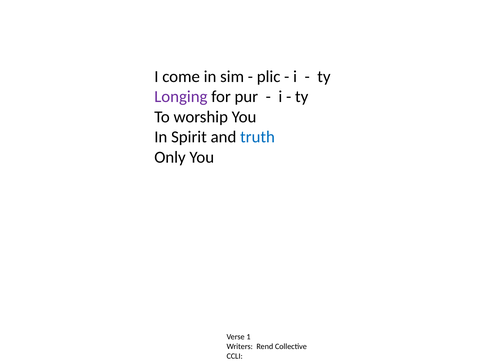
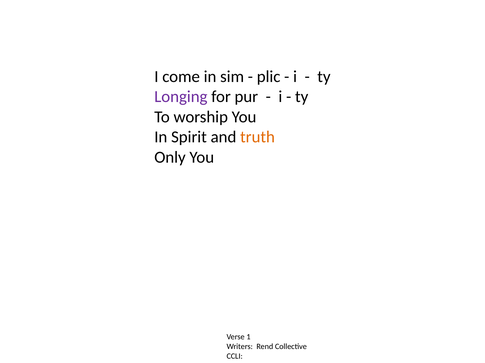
truth colour: blue -> orange
